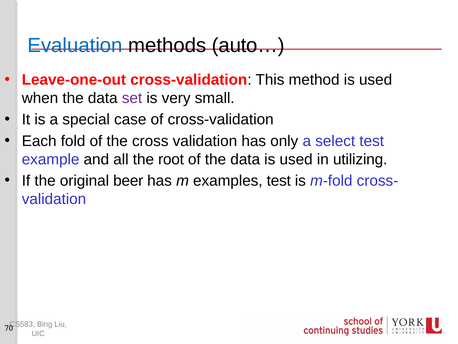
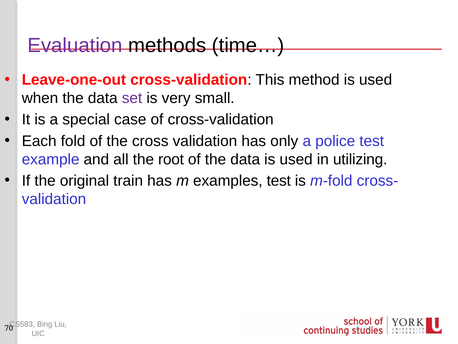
Evaluation colour: blue -> purple
auto…: auto… -> time…
select: select -> police
beer: beer -> train
